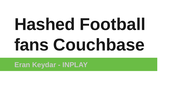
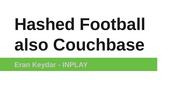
fans: fans -> also
